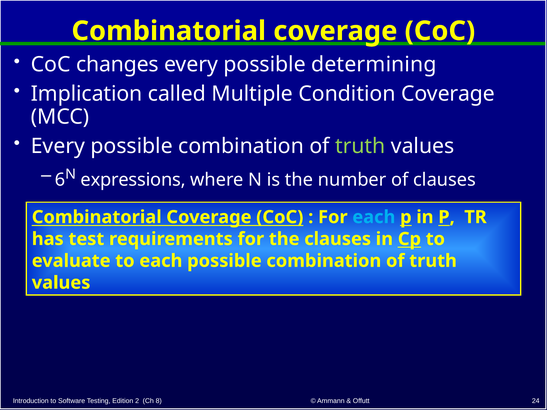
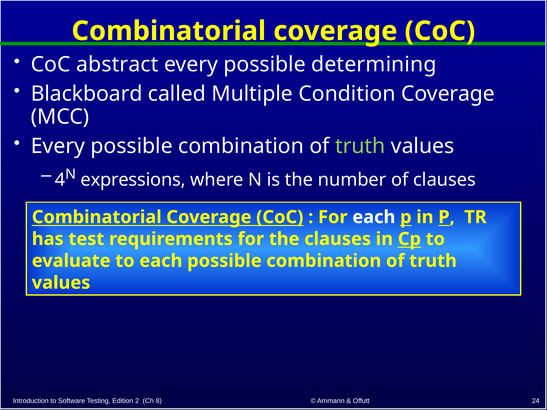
changes: changes -> abstract
Implication: Implication -> Blackboard
6: 6 -> 4
each at (374, 217) colour: light blue -> white
